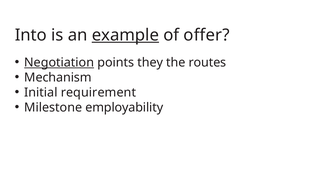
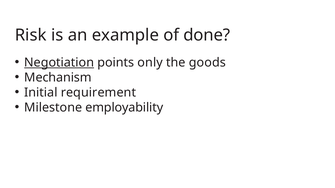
Into: Into -> Risk
example underline: present -> none
offer: offer -> done
they: they -> only
routes: routes -> goods
